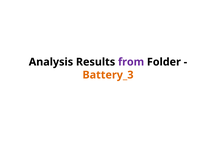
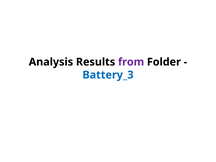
Battery_3 colour: orange -> blue
